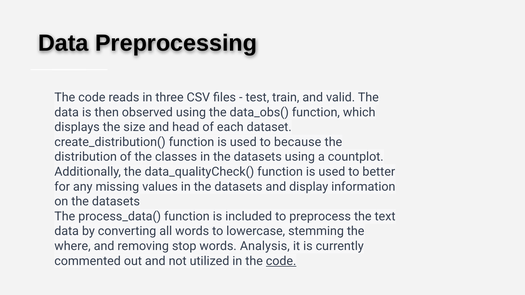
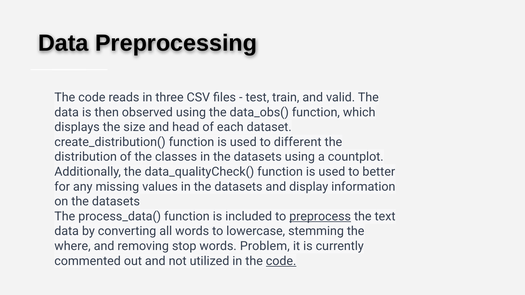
because: because -> different
preprocess underline: none -> present
Analysis: Analysis -> Problem
